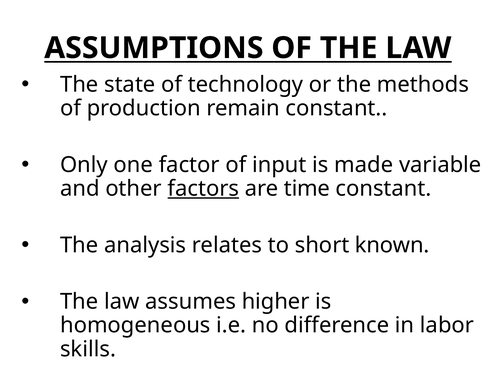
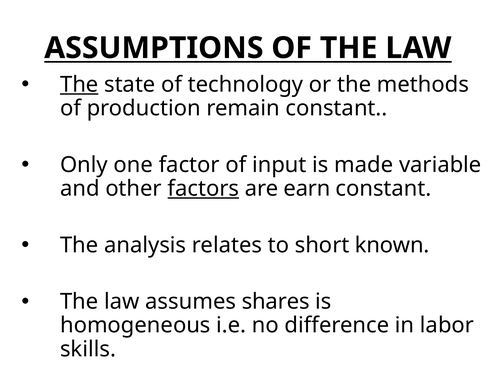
The at (79, 85) underline: none -> present
time: time -> earn
higher: higher -> shares
